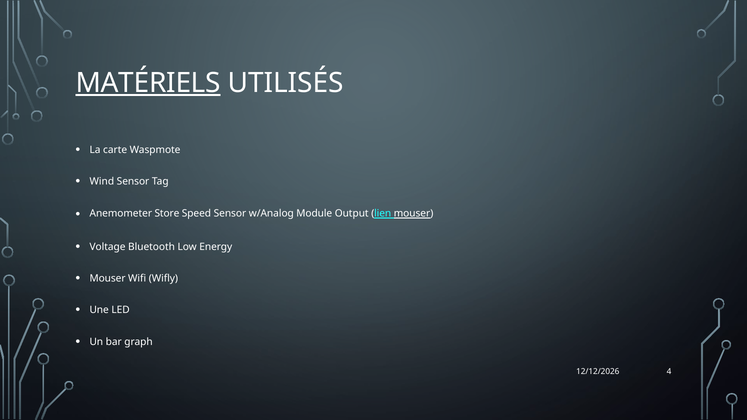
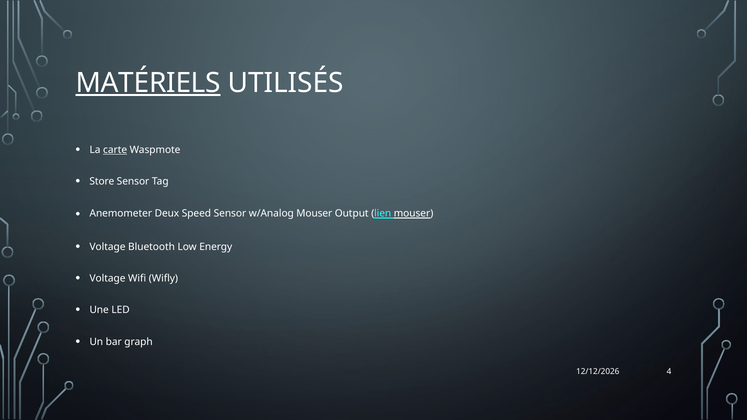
carte underline: none -> present
Wind: Wind -> Store
Store: Store -> Deux
w/Analog Module: Module -> Mouser
Mouser at (108, 279): Mouser -> Voltage
